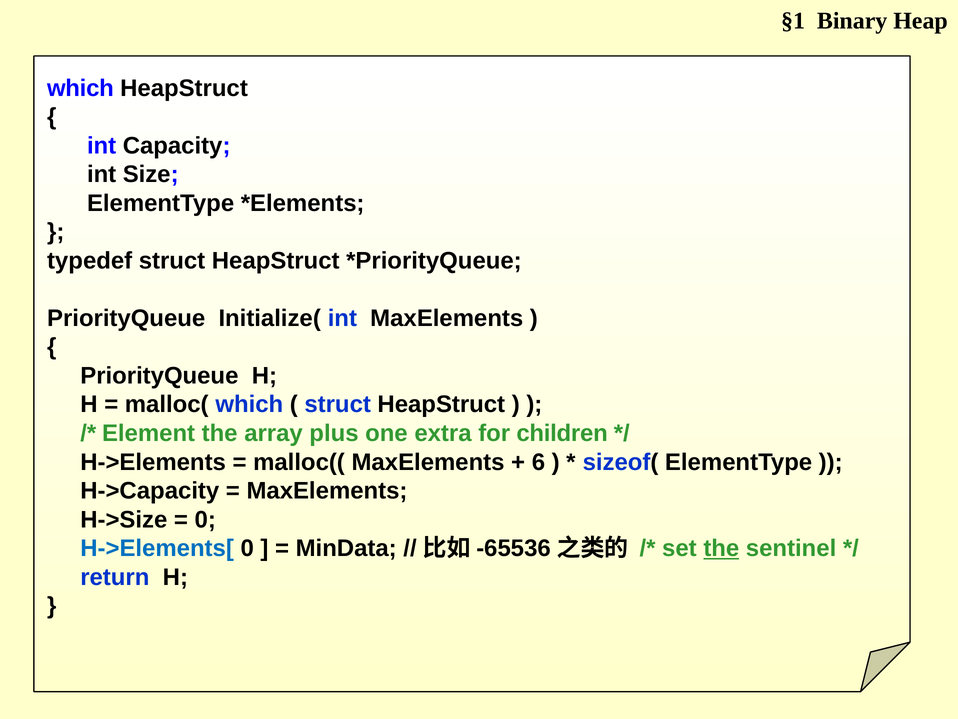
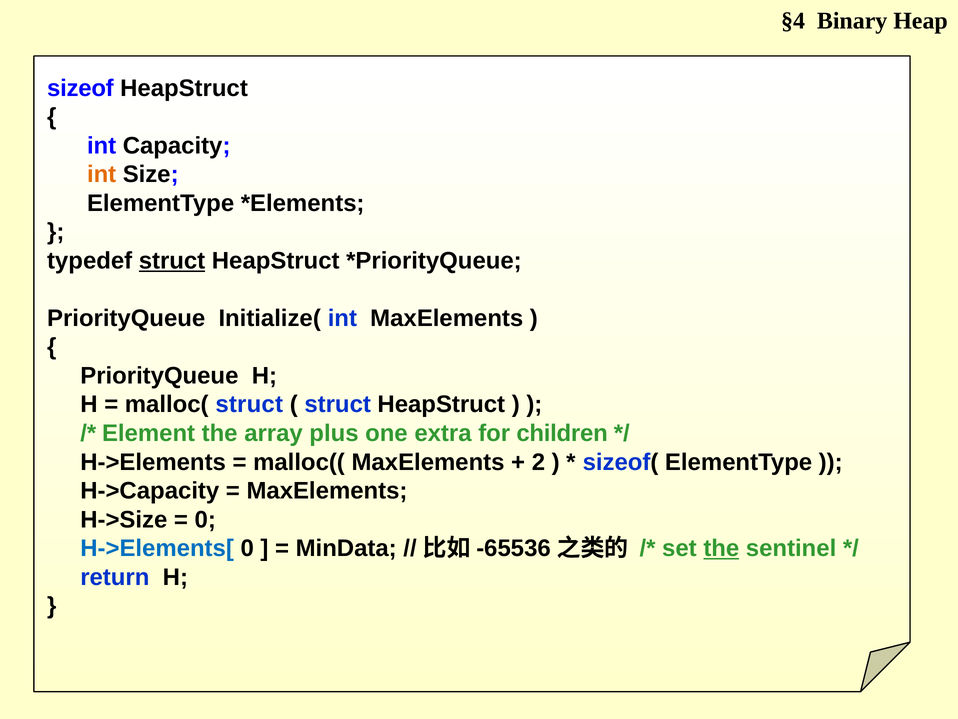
§1: §1 -> §4
which at (80, 88): which -> sizeof
int at (102, 174) colour: black -> orange
struct at (172, 261) underline: none -> present
malloc( which: which -> struct
6: 6 -> 2
